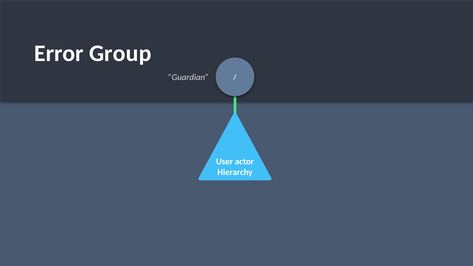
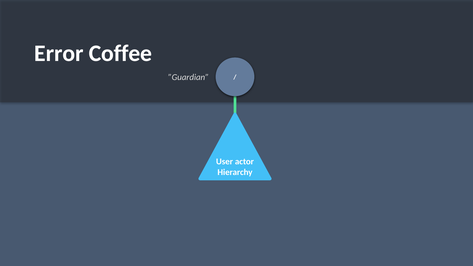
Group: Group -> Coffee
